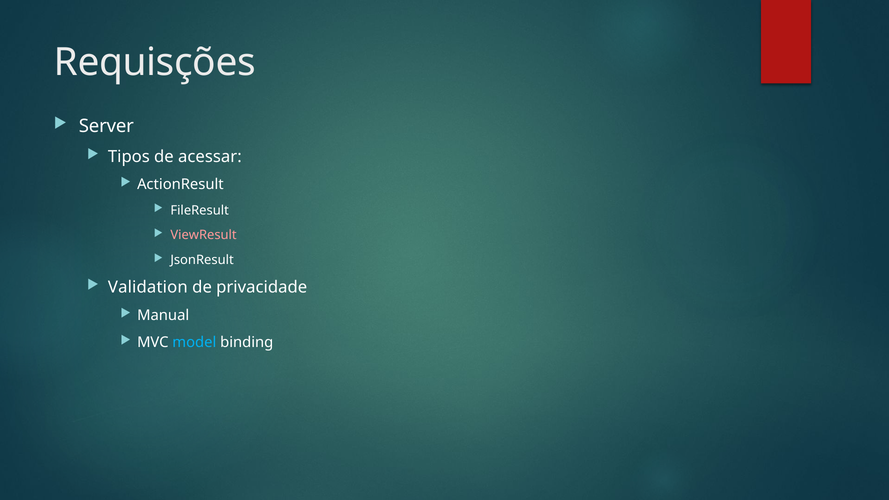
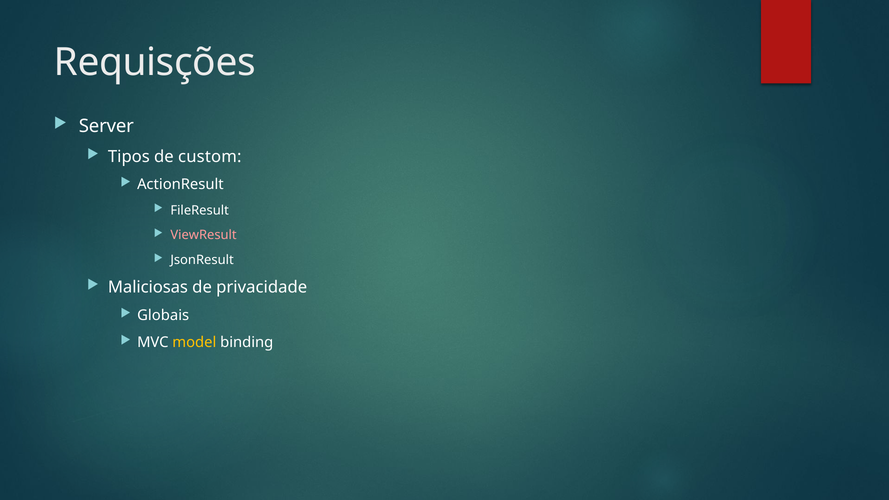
acessar: acessar -> custom
Validation: Validation -> Maliciosas
Manual: Manual -> Globais
model colour: light blue -> yellow
